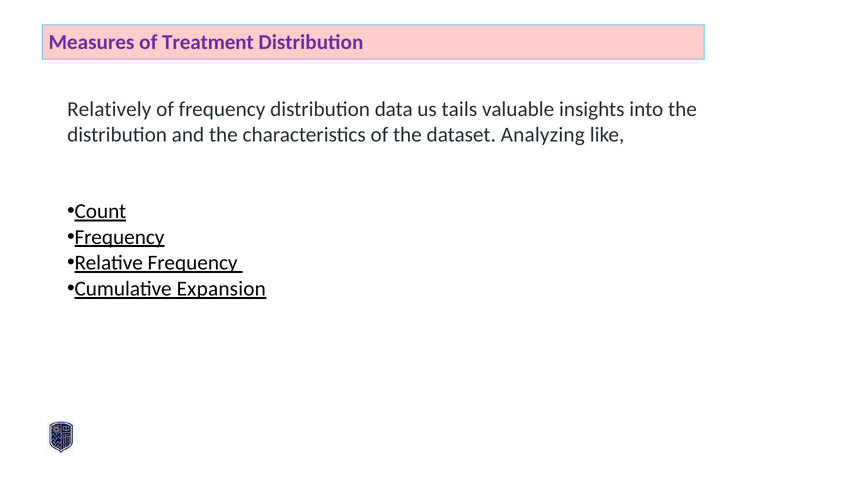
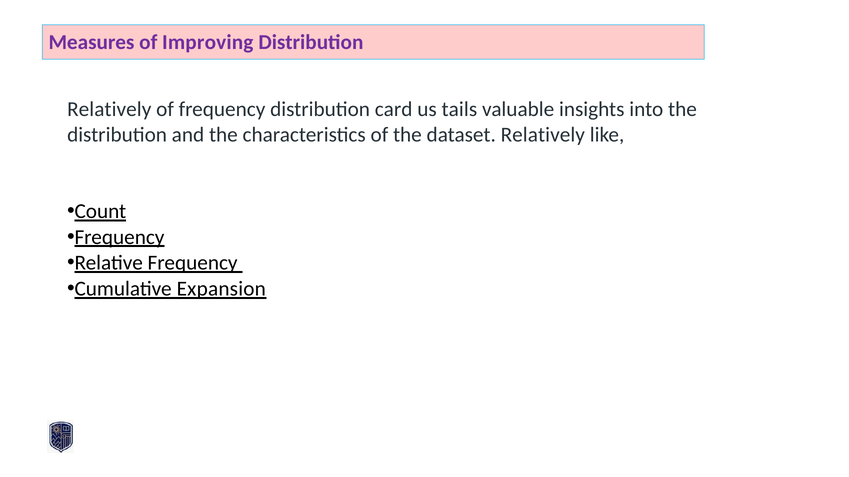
Treatment: Treatment -> Improving
data: data -> card
dataset Analyzing: Analyzing -> Relatively
